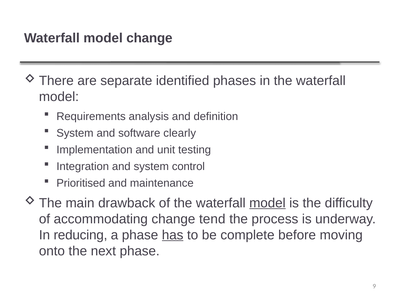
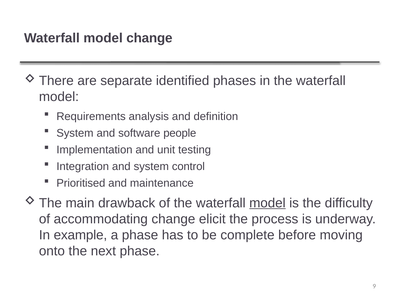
clearly: clearly -> people
tend: tend -> elicit
reducing: reducing -> example
has underline: present -> none
